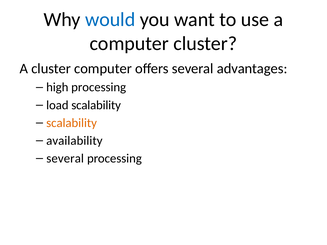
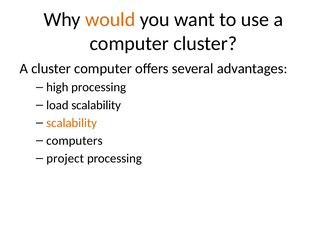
would colour: blue -> orange
availability: availability -> computers
several at (65, 159): several -> project
